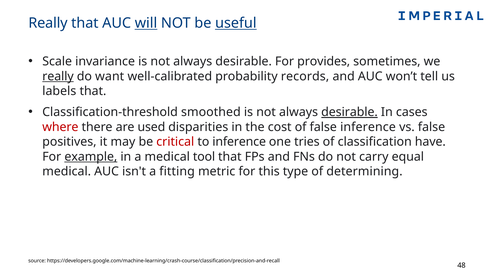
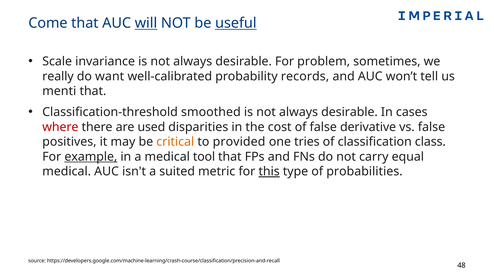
Really at (48, 23): Really -> Come
provides: provides -> problem
really at (58, 76) underline: present -> none
labels: labels -> menti
desirable at (349, 112) underline: present -> none
false inference: inference -> derivative
critical colour: red -> orange
to inference: inference -> provided
have: have -> class
fitting: fitting -> suited
this underline: none -> present
determining: determining -> probabilities
